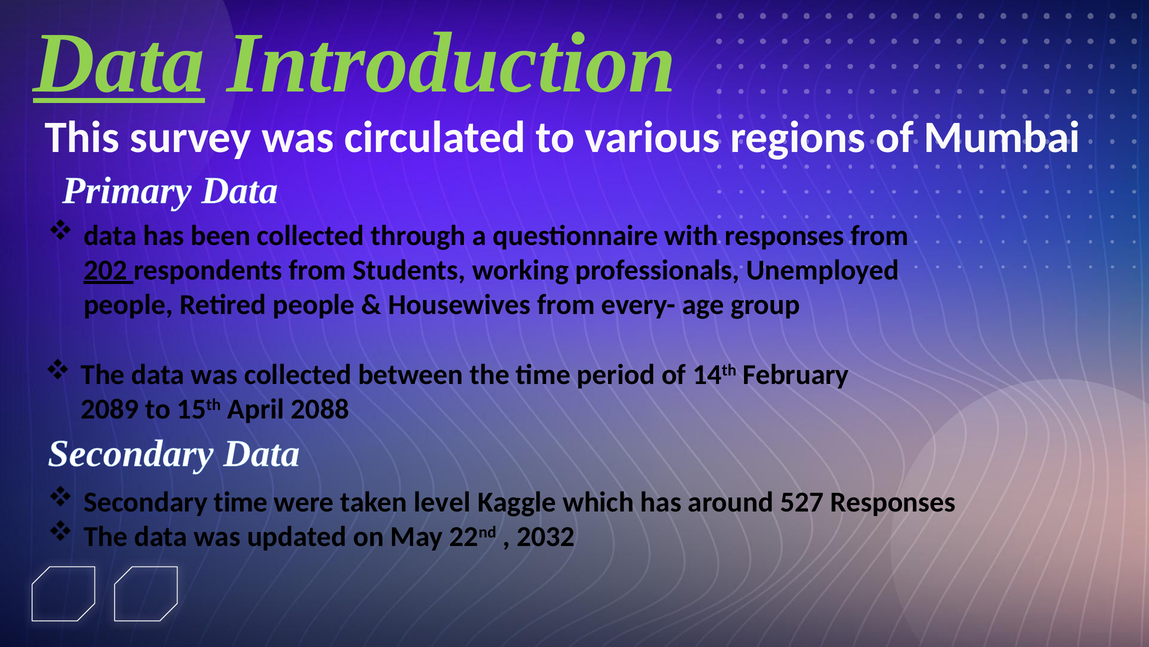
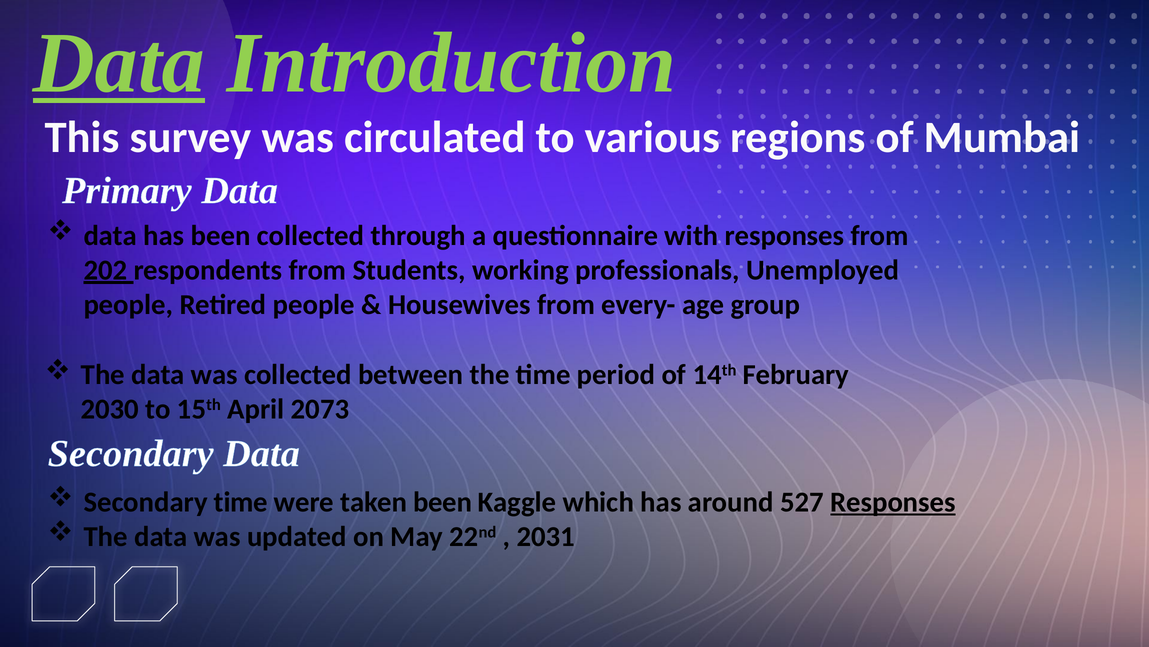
2089: 2089 -> 2030
2088: 2088 -> 2073
taken level: level -> been
Responses at (893, 502) underline: none -> present
2032: 2032 -> 2031
